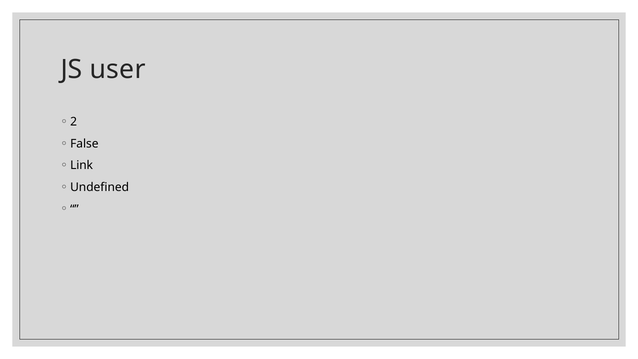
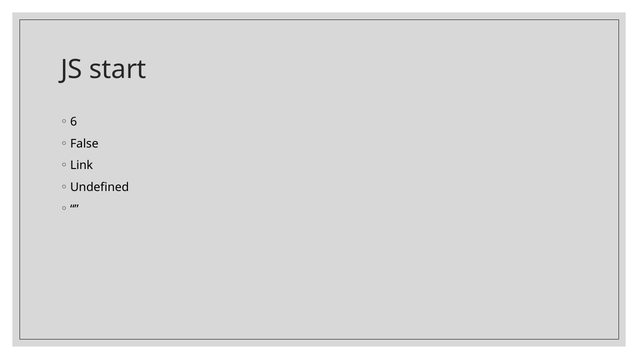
user: user -> start
2: 2 -> 6
